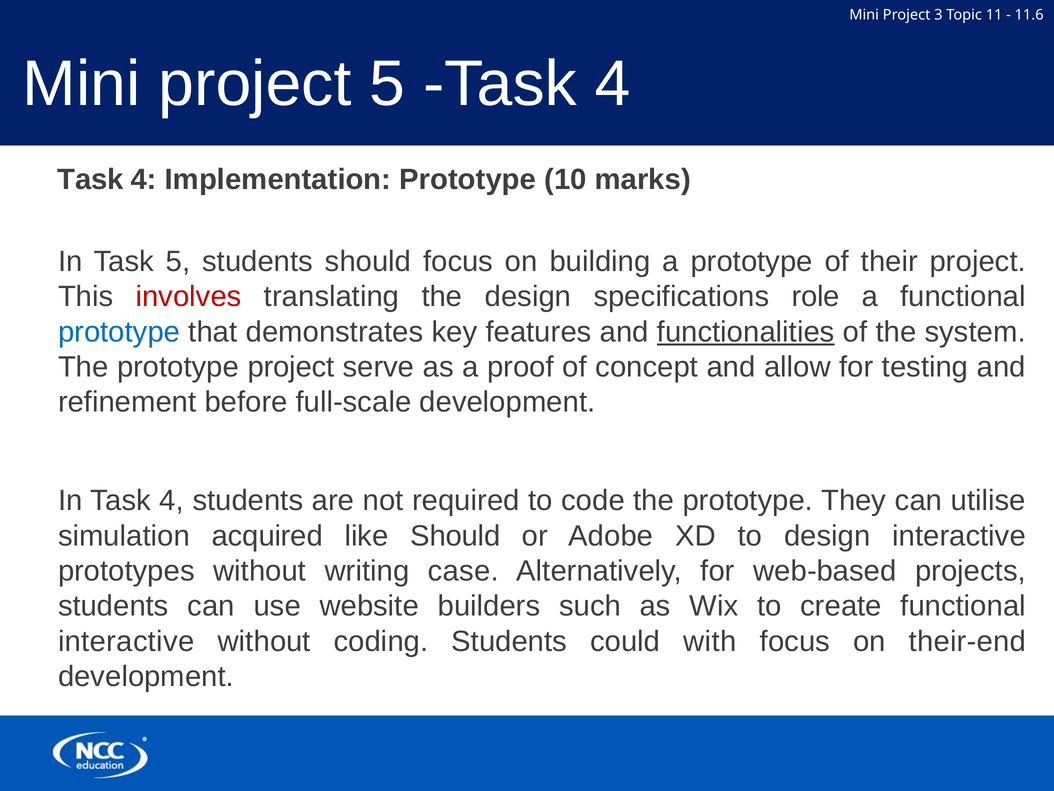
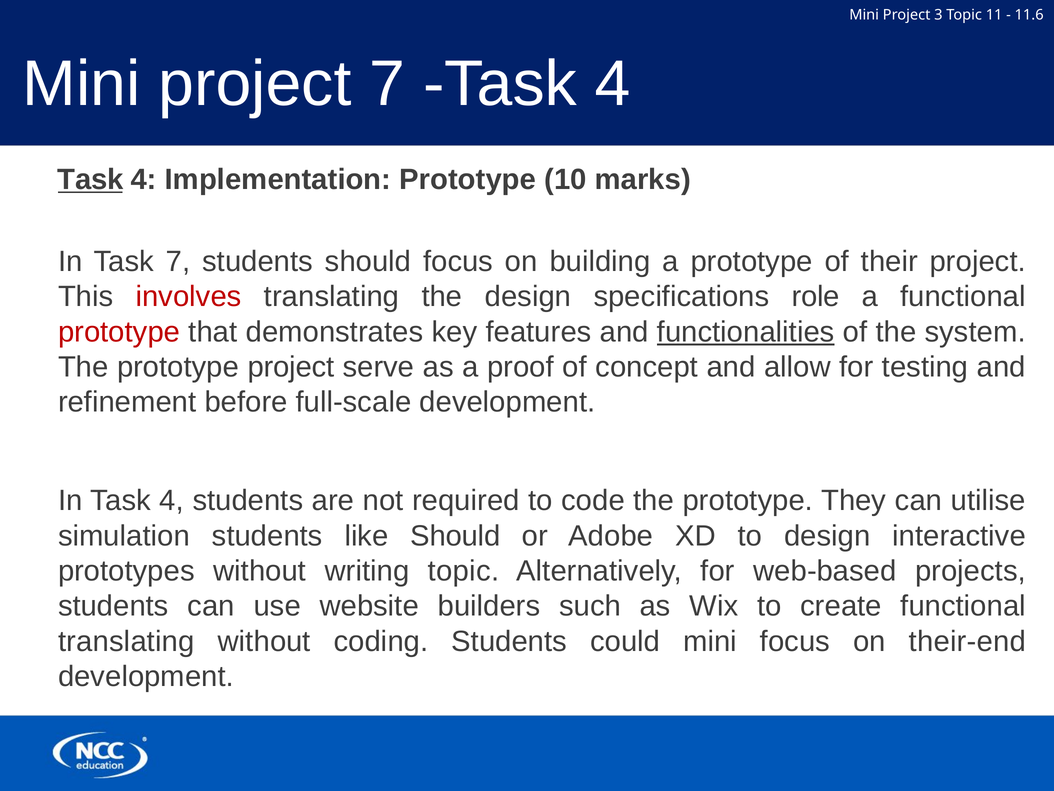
project 5: 5 -> 7
Task at (90, 179) underline: none -> present
Task 5: 5 -> 7
prototype at (119, 332) colour: blue -> red
simulation acquired: acquired -> students
writing case: case -> topic
interactive at (126, 641): interactive -> translating
could with: with -> mini
